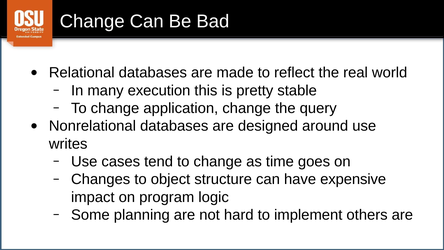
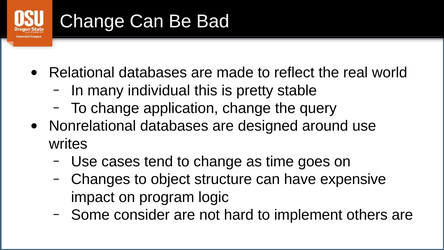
execution: execution -> individual
planning: planning -> consider
